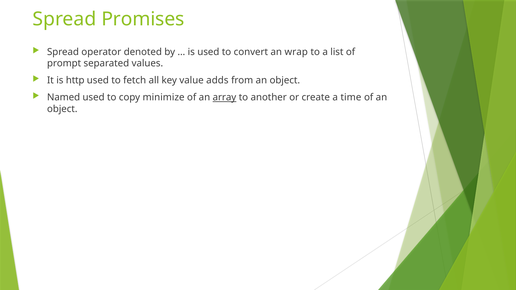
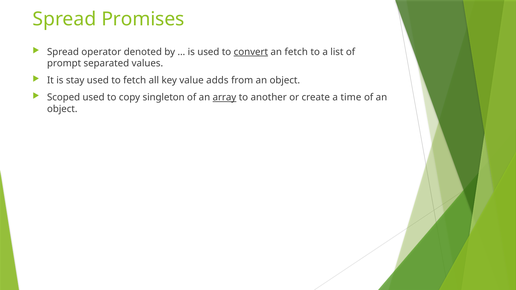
convert underline: none -> present
an wrap: wrap -> fetch
http: http -> stay
Named: Named -> Scoped
minimize: minimize -> singleton
